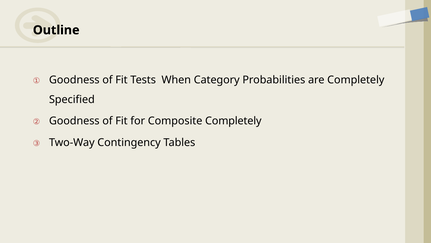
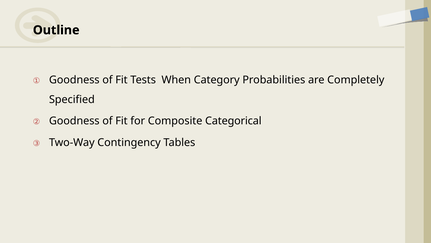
Composite Completely: Completely -> Categorical
